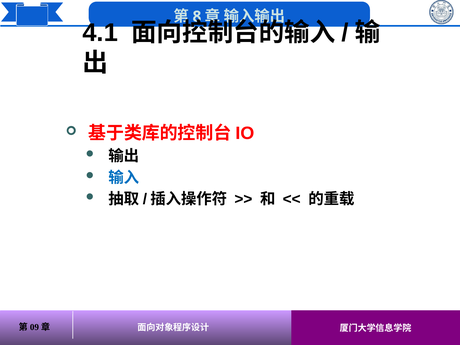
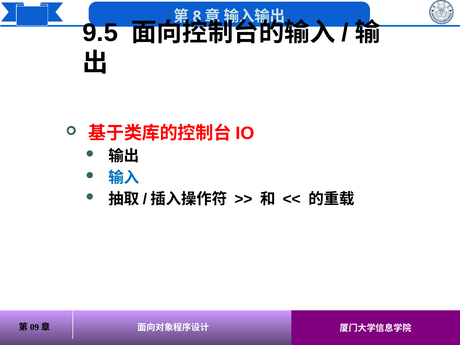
4.1: 4.1 -> 9.5
